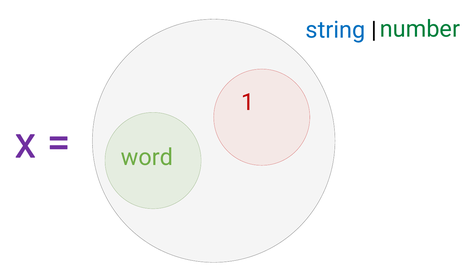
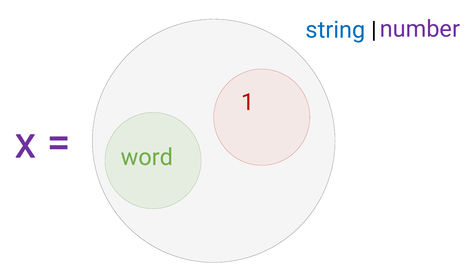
number colour: green -> purple
